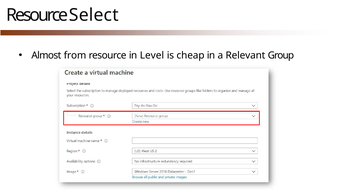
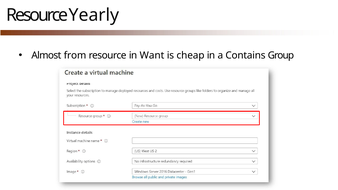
Select: Select -> Yearly
Level: Level -> Want
Relevant: Relevant -> Contains
